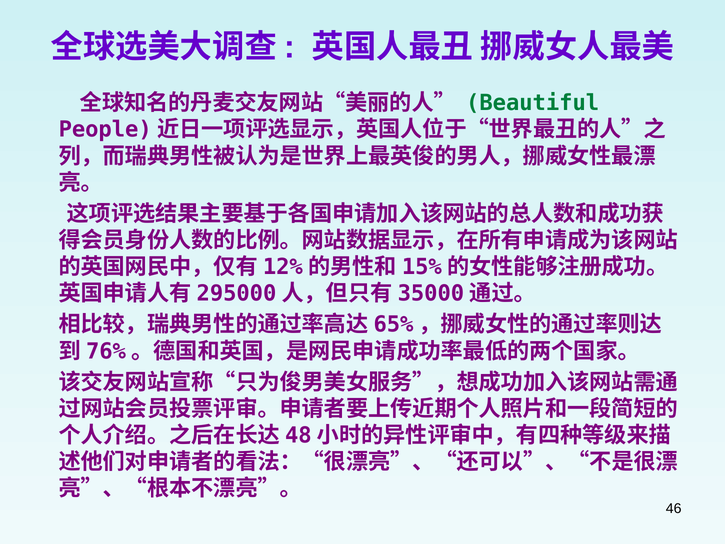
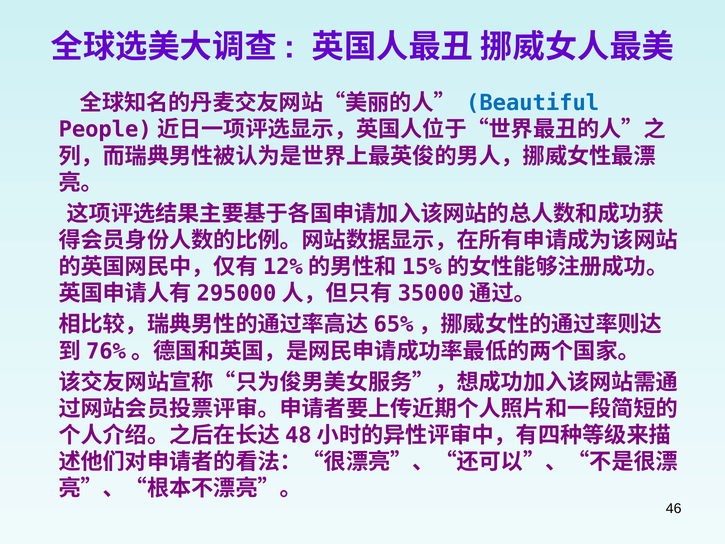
Beautiful colour: green -> blue
